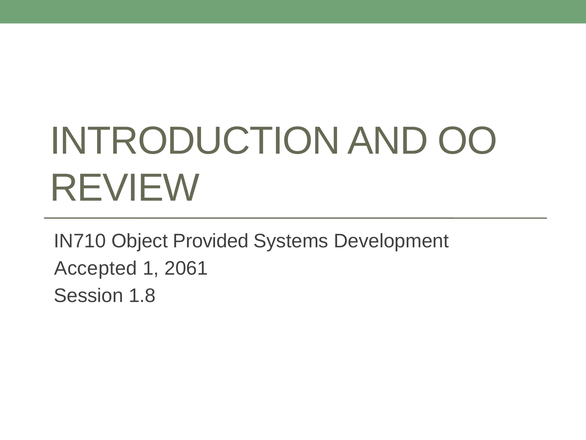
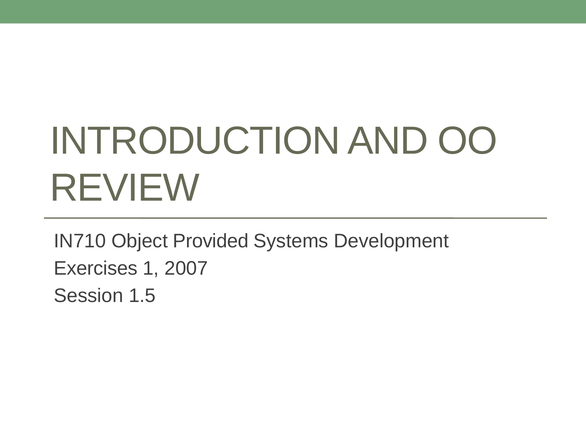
Accepted: Accepted -> Exercises
2061: 2061 -> 2007
1.8: 1.8 -> 1.5
